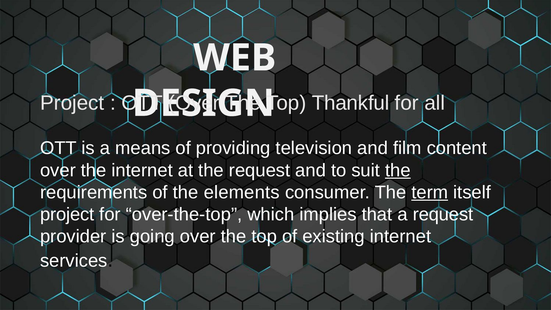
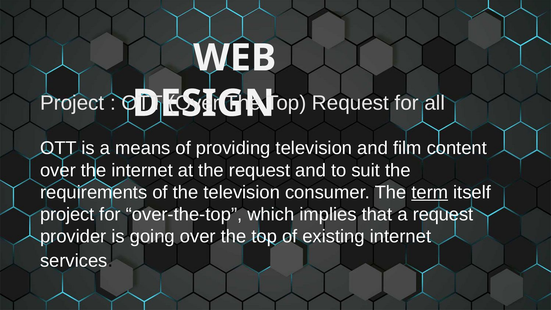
Top Thankful: Thankful -> Request
the at (398, 170) underline: present -> none
the elements: elements -> television
